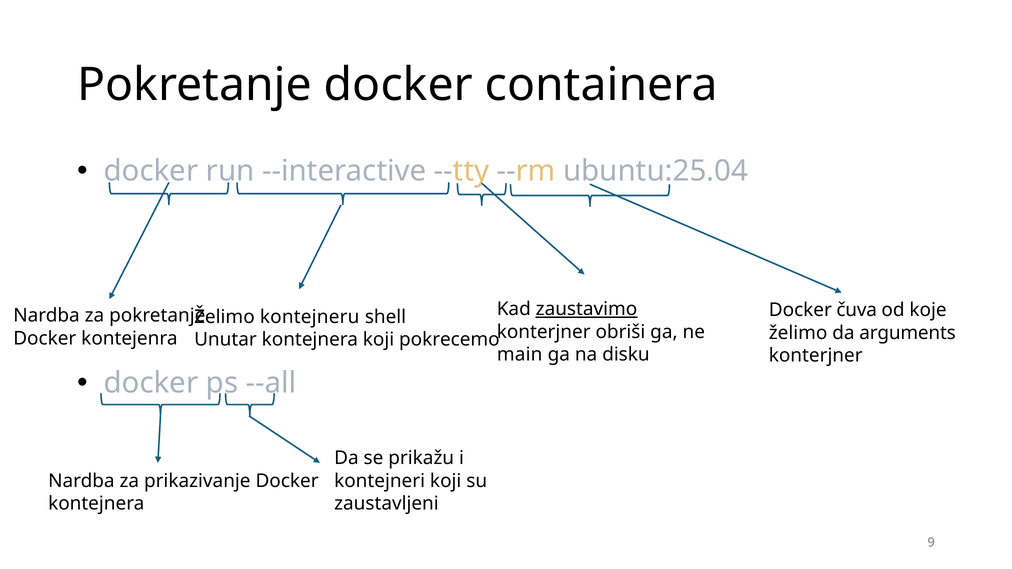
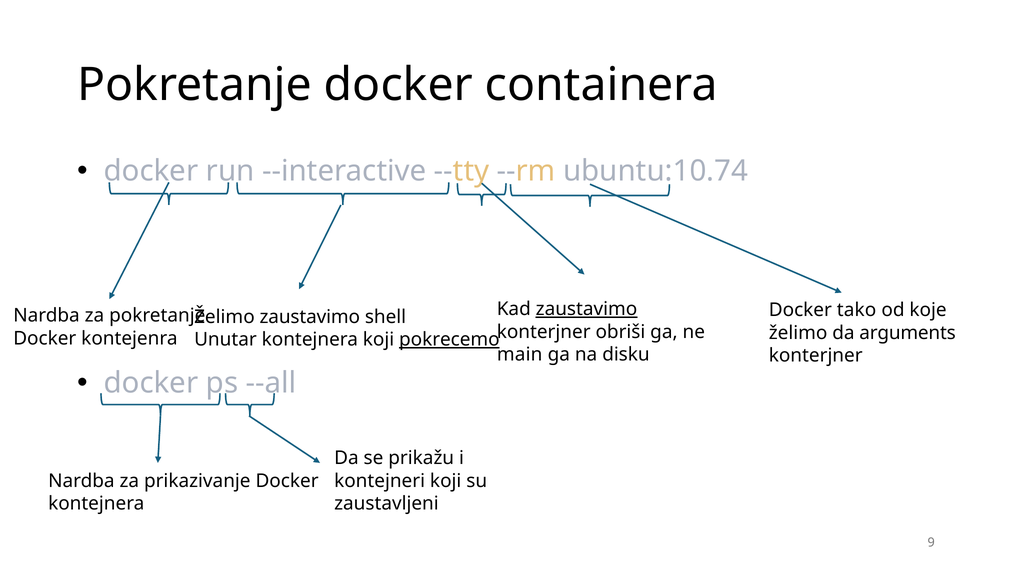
ubuntu:25.04: ubuntu:25.04 -> ubuntu:10.74
čuva: čuva -> tako
Želimo kontejneru: kontejneru -> zaustavimo
pokrecemo underline: none -> present
